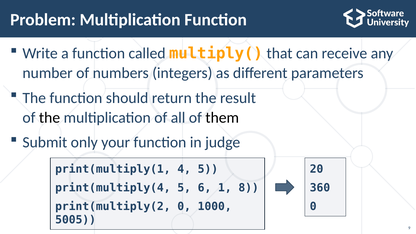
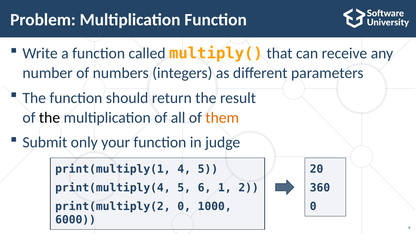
them colour: black -> orange
8: 8 -> 2
5005: 5005 -> 6000
